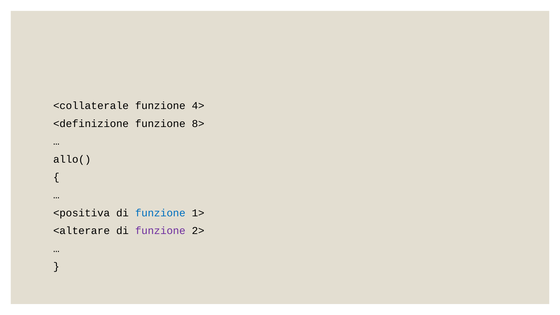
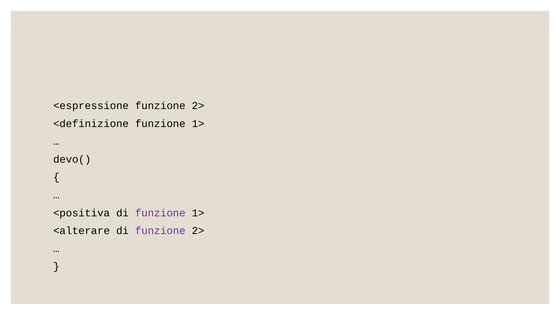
<collaterale: <collaterale -> <espressione
4> at (198, 106): 4> -> 2>
<definizione funzione 8>: 8> -> 1>
allo(: allo( -> devo(
funzione at (160, 213) colour: blue -> purple
